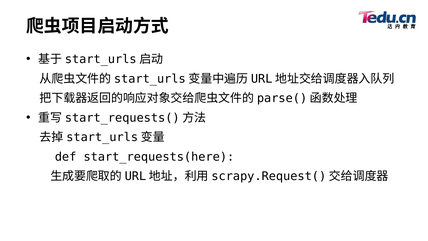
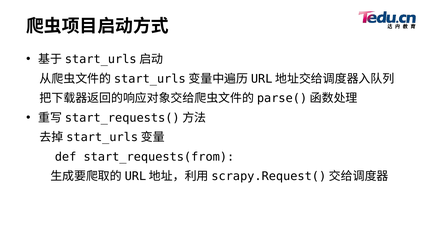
start_requests(here: start_requests(here -> start_requests(from
